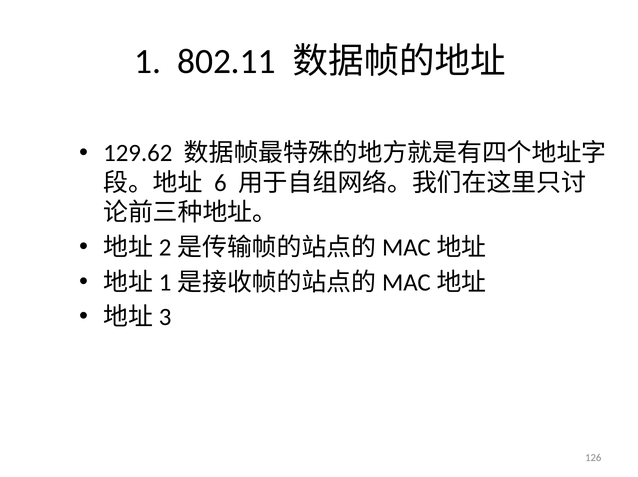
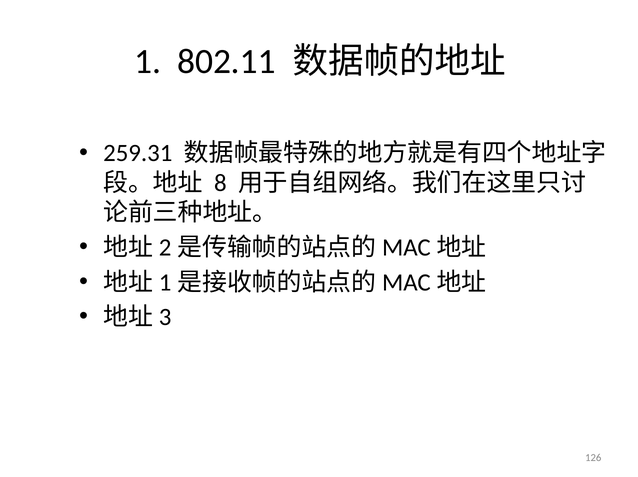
129.62: 129.62 -> 259.31
6: 6 -> 8
